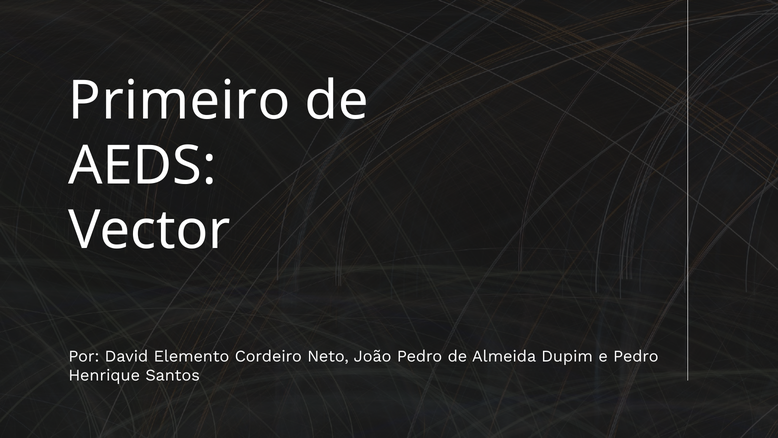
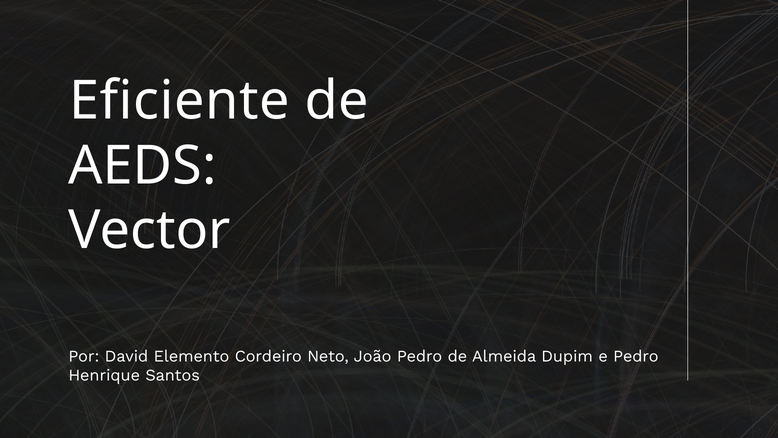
Primeiro: Primeiro -> Eficiente
